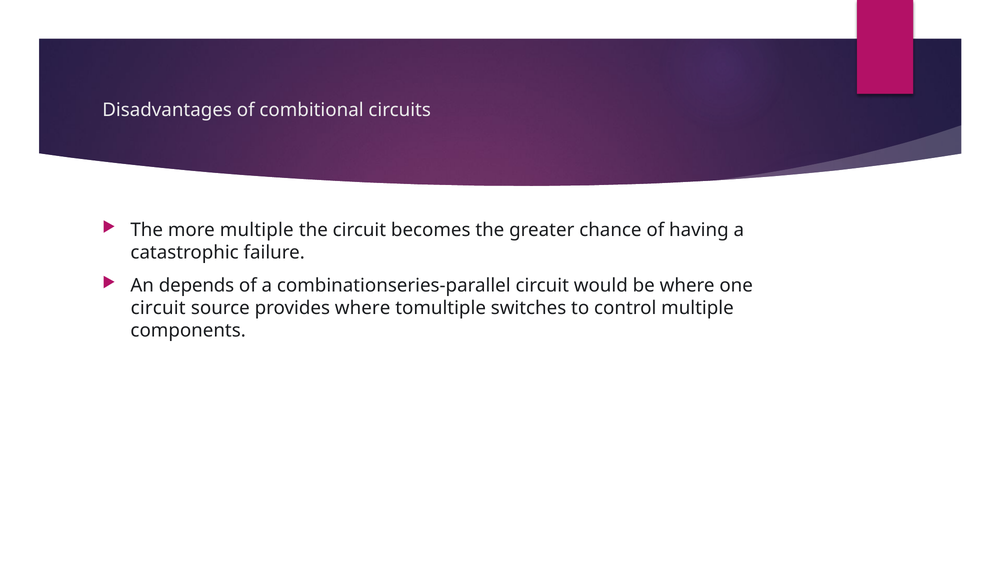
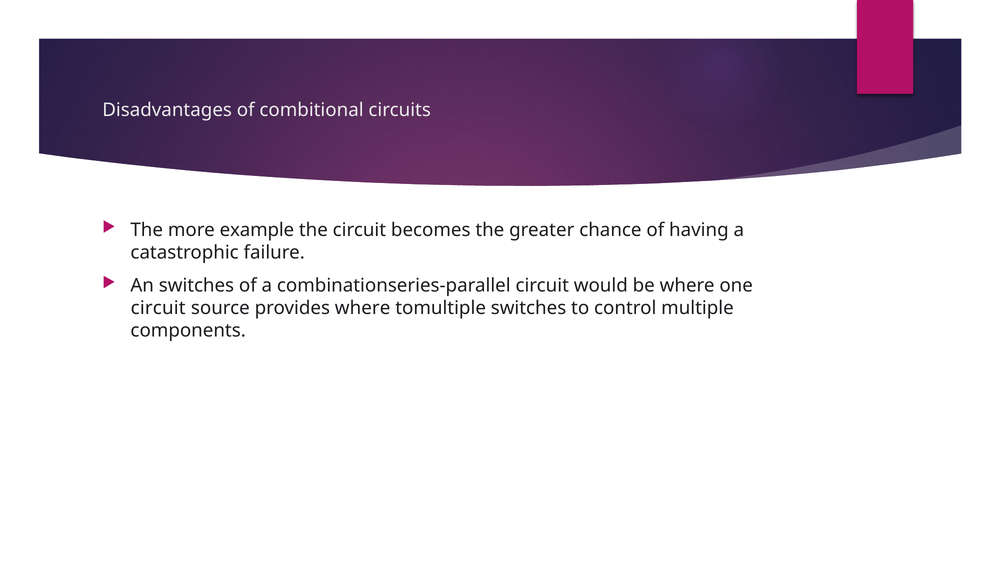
more multiple: multiple -> example
An depends: depends -> switches
